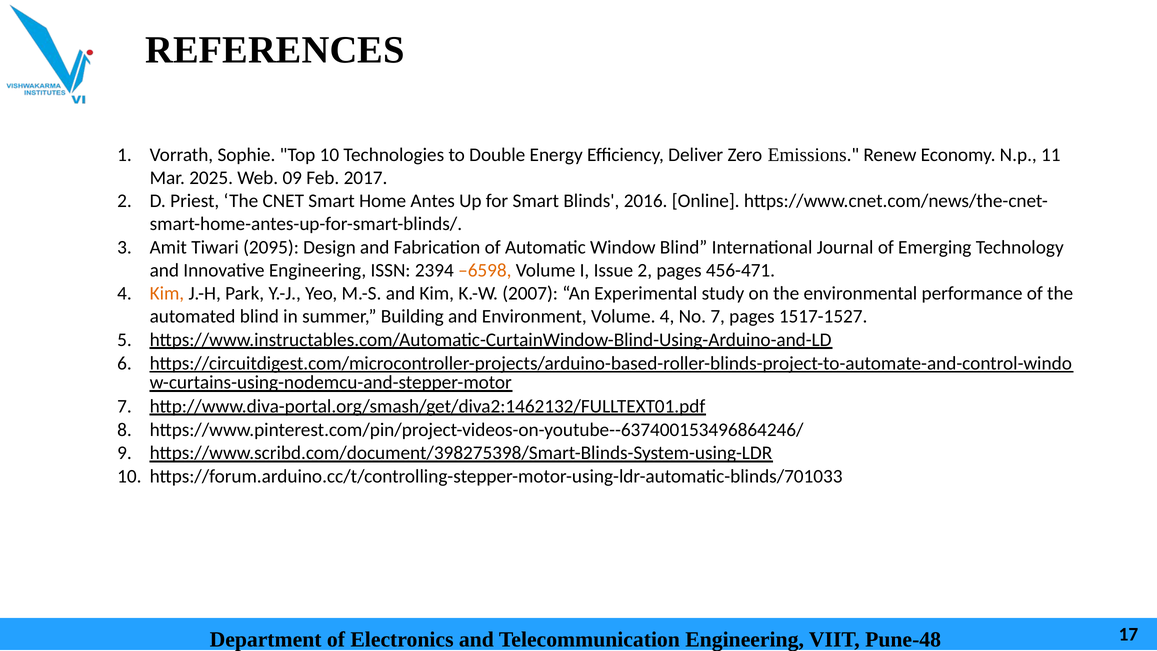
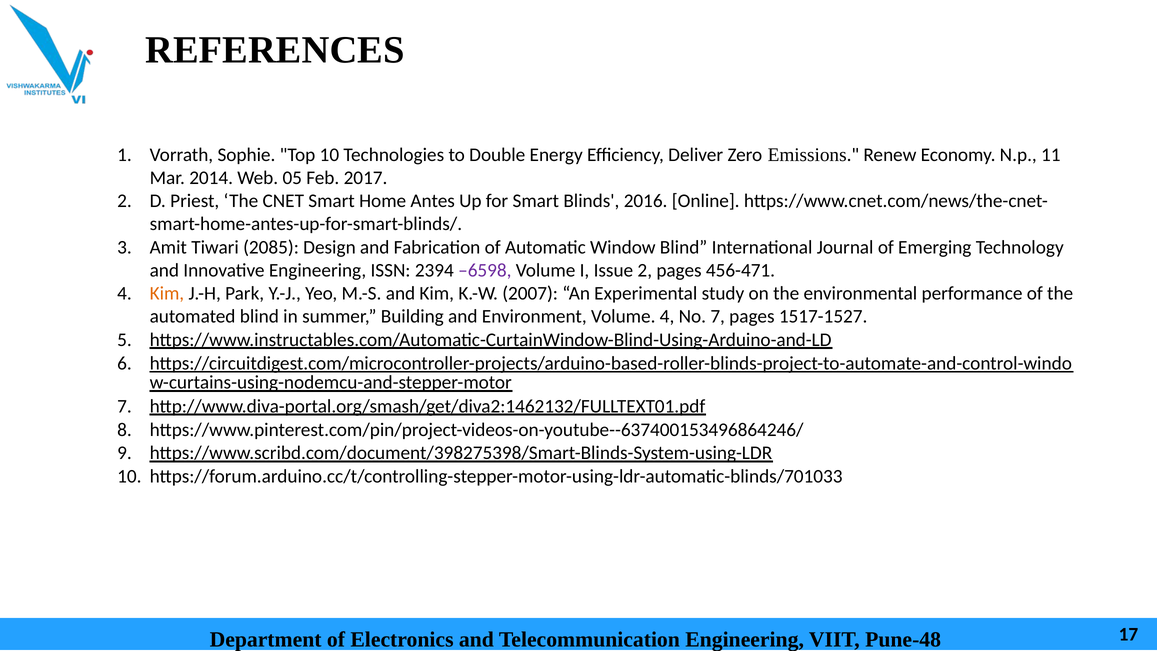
2025: 2025 -> 2014
09: 09 -> 05
2095: 2095 -> 2085
–6598 colour: orange -> purple
